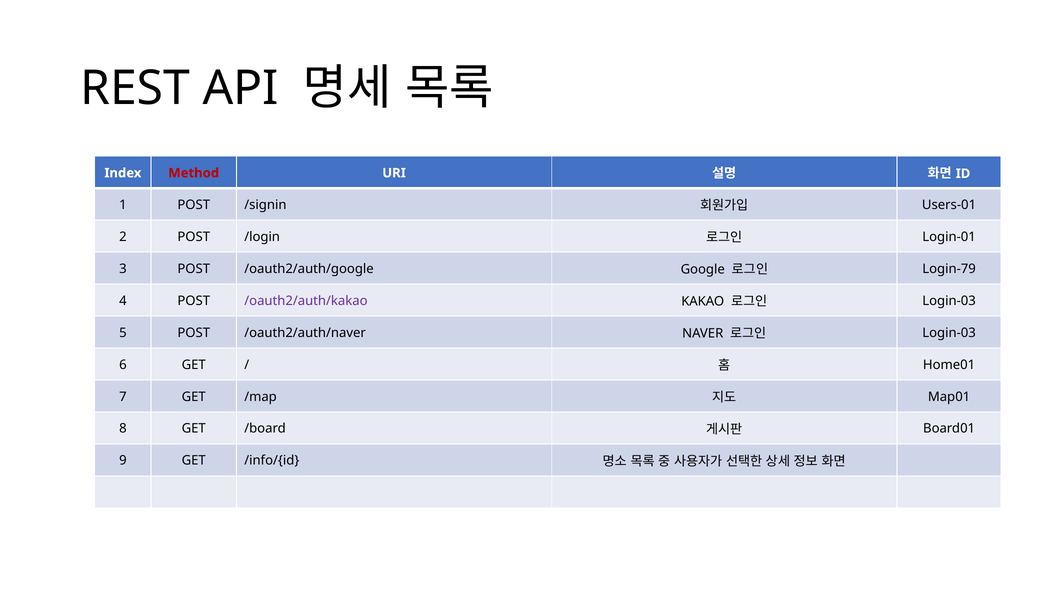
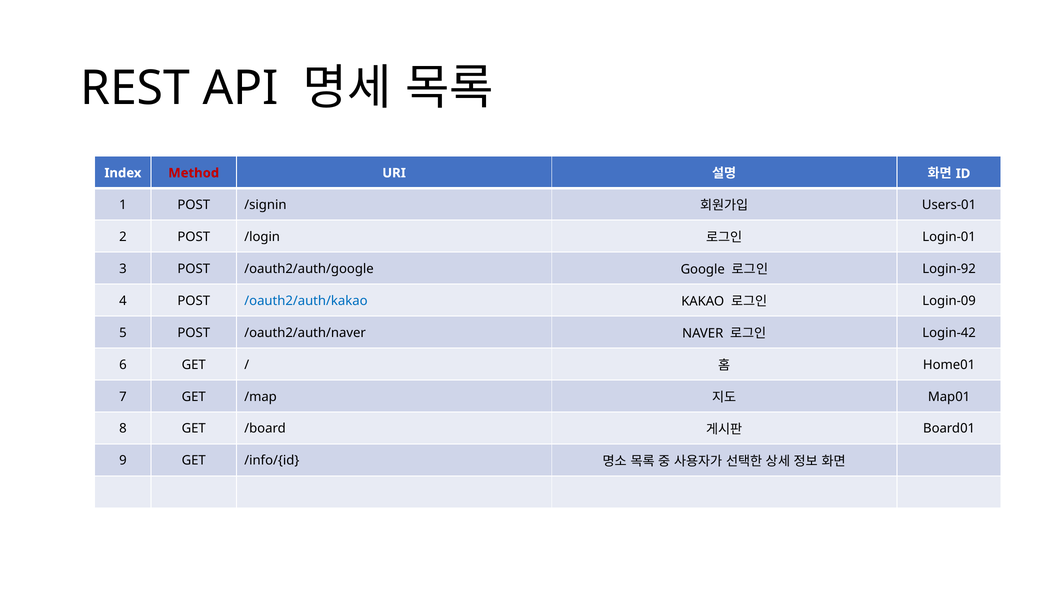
Login-79: Login-79 -> Login-92
/oauth2/auth/kakao colour: purple -> blue
Login-03 at (949, 301): Login-03 -> Login-09
Login-03 at (949, 333): Login-03 -> Login-42
